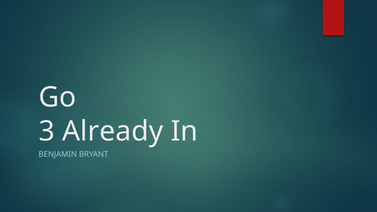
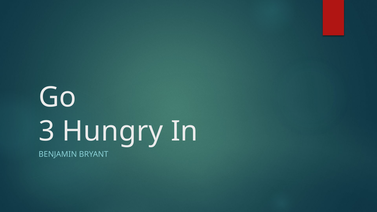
Already: Already -> Hungry
